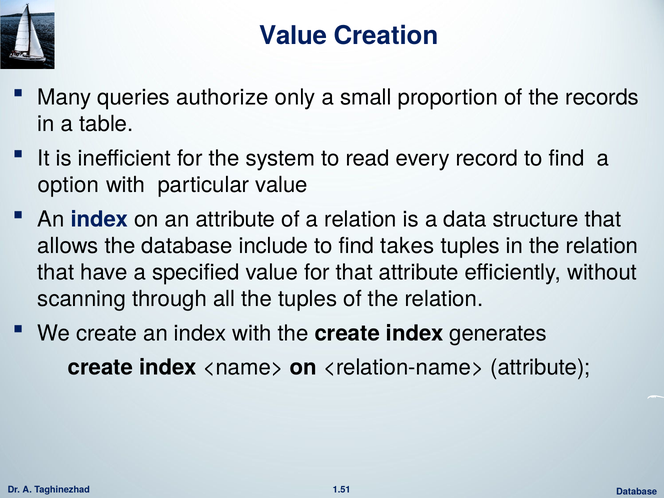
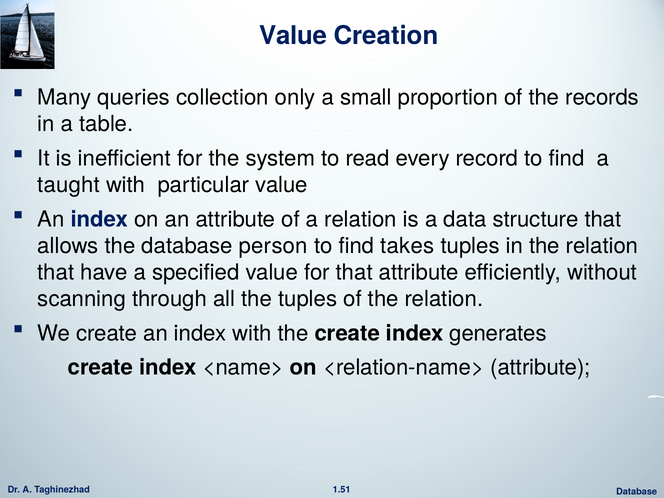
authorize: authorize -> collection
option: option -> taught
include: include -> person
